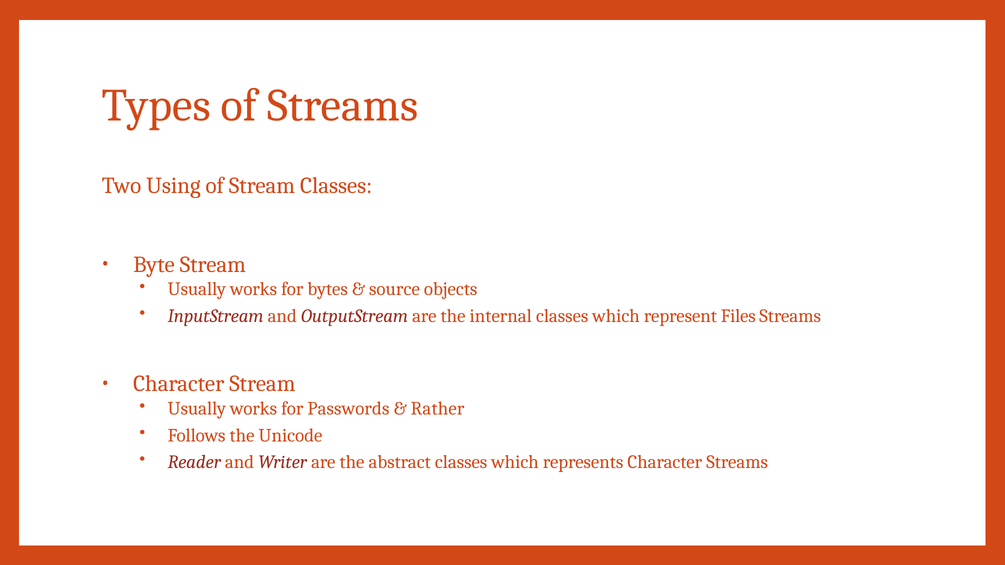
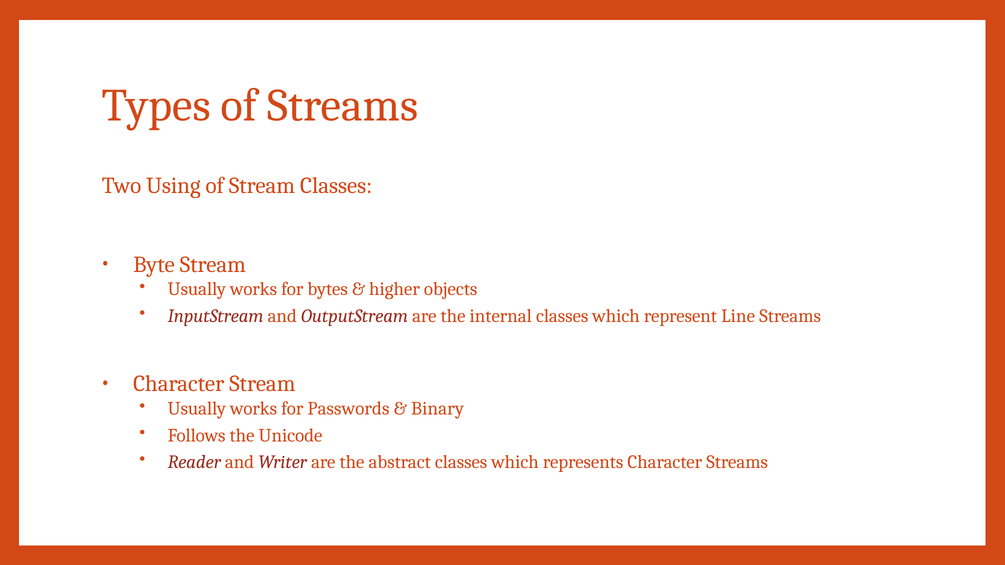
source: source -> higher
Files: Files -> Line
Rather: Rather -> Binary
